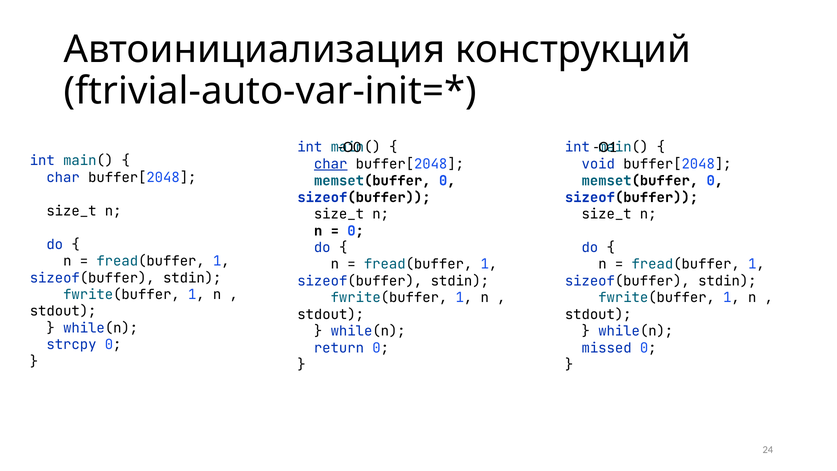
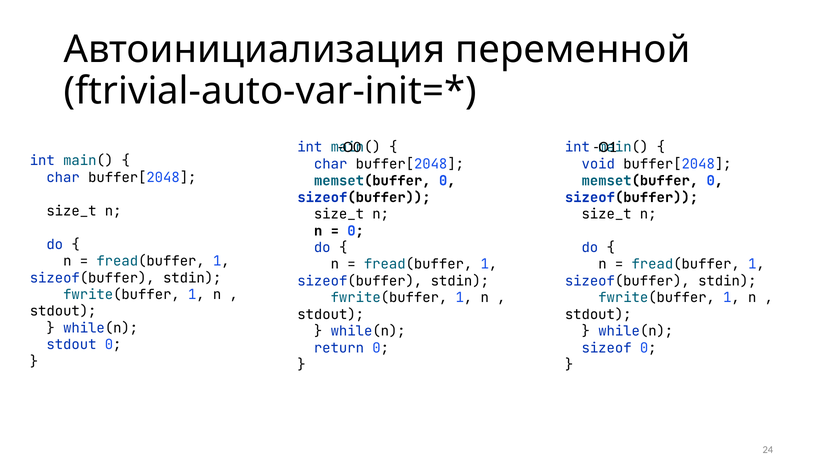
конструкций: конструкций -> переменной
char at (331, 164) underline: present -> none
strcpy at (71, 345): strcpy -> stdout
missed: missed -> sizeof
